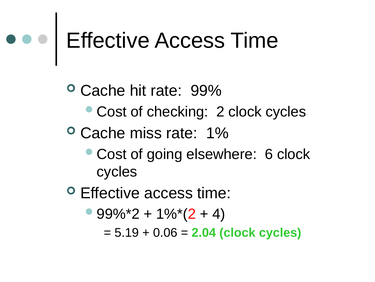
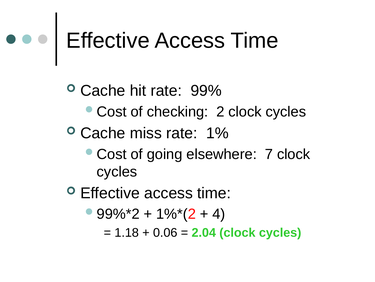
6: 6 -> 7
5.19: 5.19 -> 1.18
